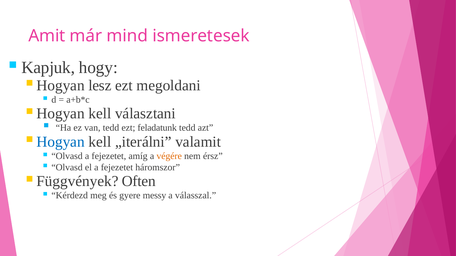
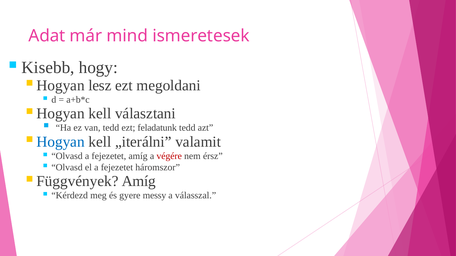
Amit: Amit -> Adat
Kapjuk: Kapjuk -> Kisebb
végére colour: orange -> red
Függvények Often: Often -> Amíg
